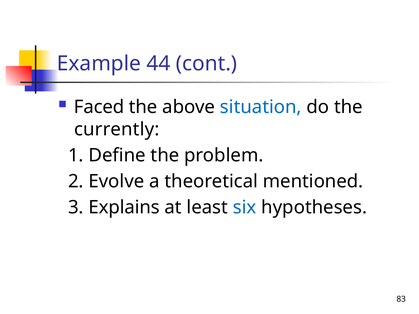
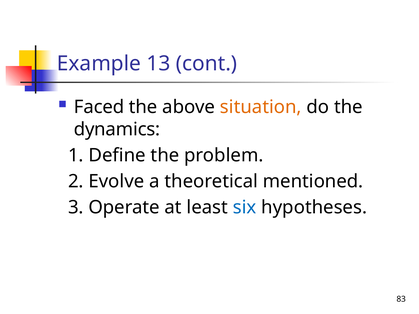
44: 44 -> 13
situation colour: blue -> orange
currently: currently -> dynamics
Explains: Explains -> Operate
